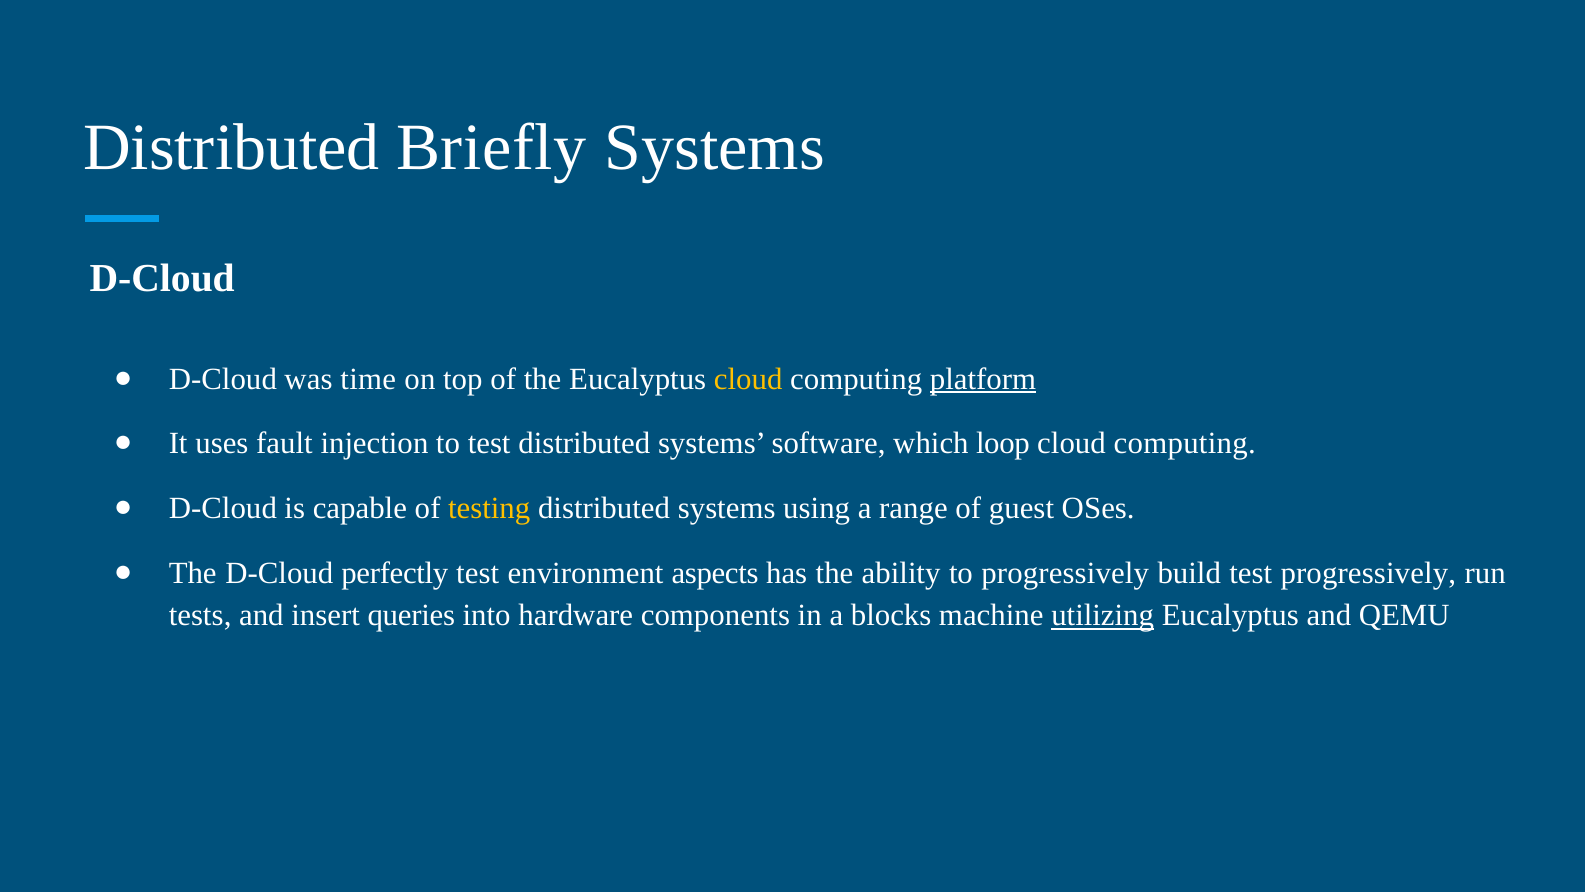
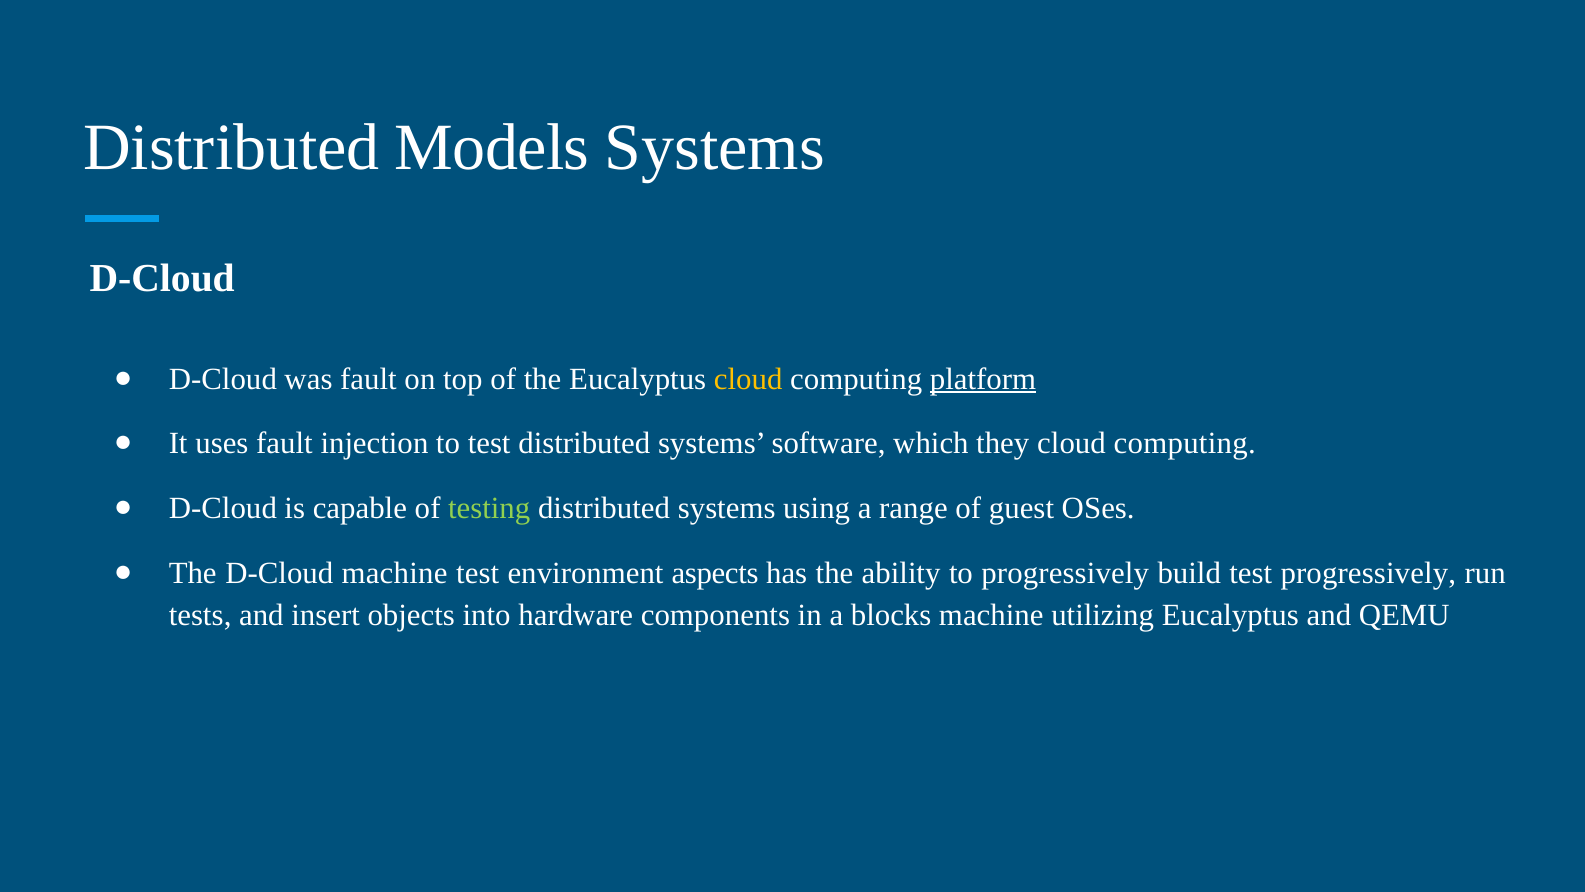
Briefly: Briefly -> Models
was time: time -> fault
loop: loop -> they
testing colour: yellow -> light green
D-Cloud perfectly: perfectly -> machine
queries: queries -> objects
utilizing underline: present -> none
